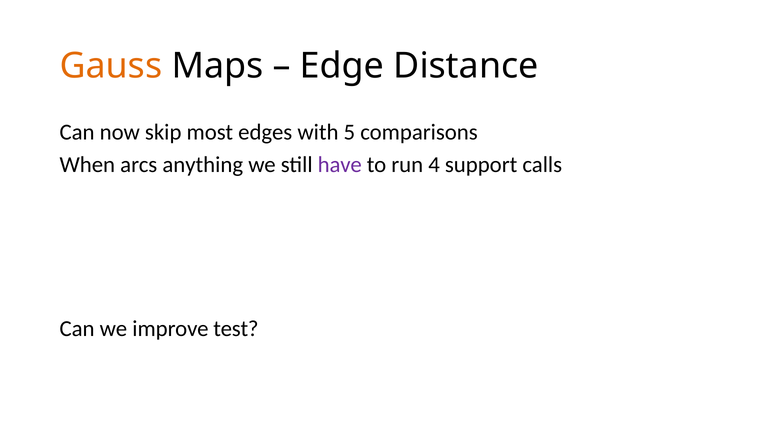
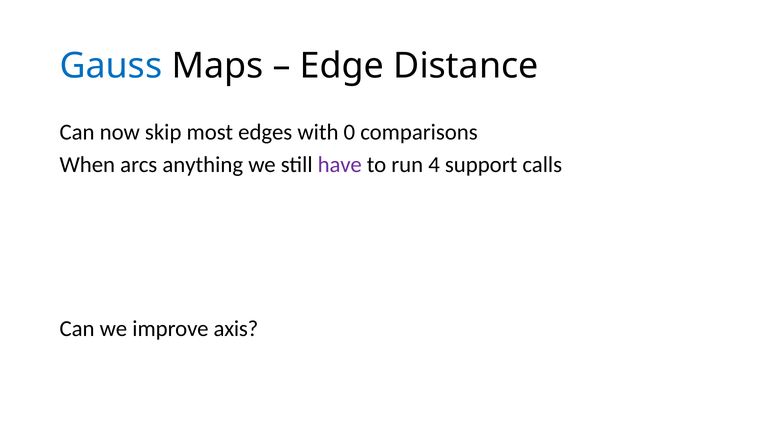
Gauss colour: orange -> blue
5: 5 -> 0
test: test -> axis
